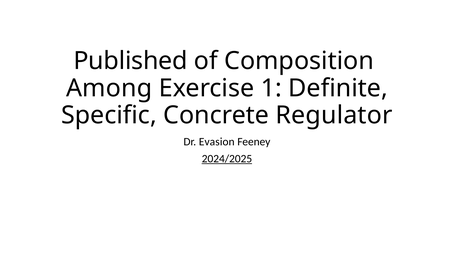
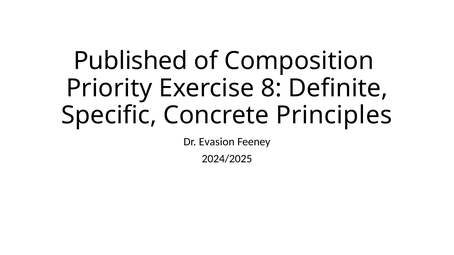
Among: Among -> Priority
1: 1 -> 8
Regulator: Regulator -> Principles
2024/2025 underline: present -> none
